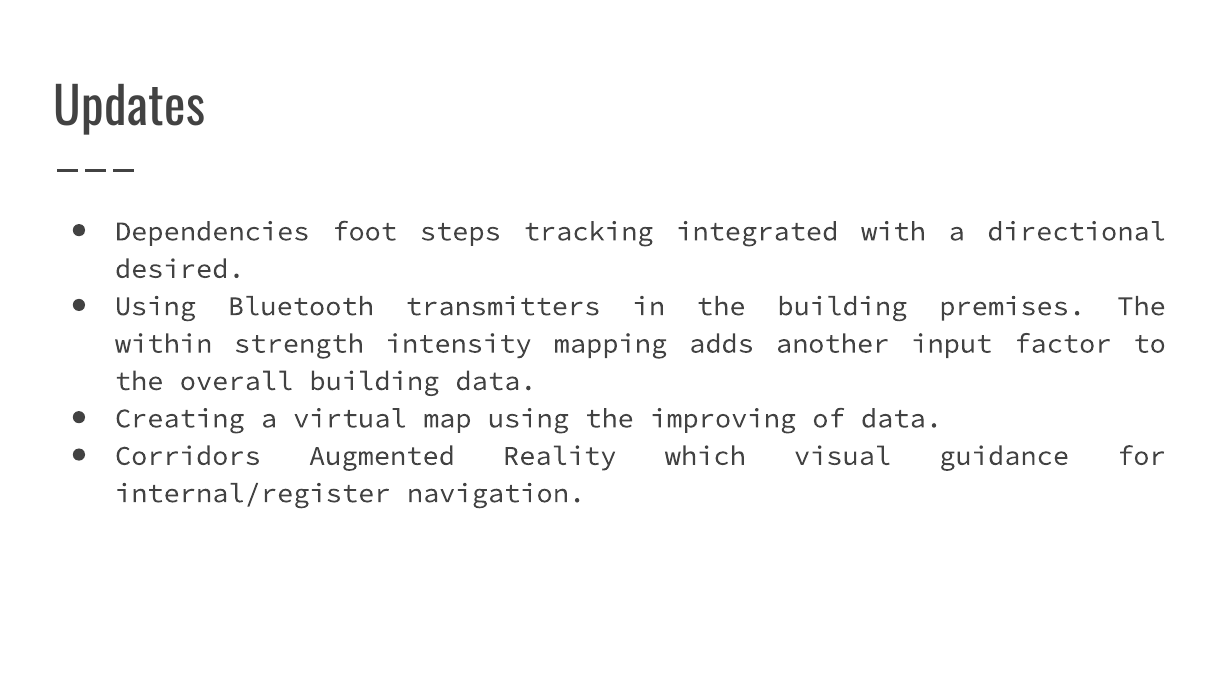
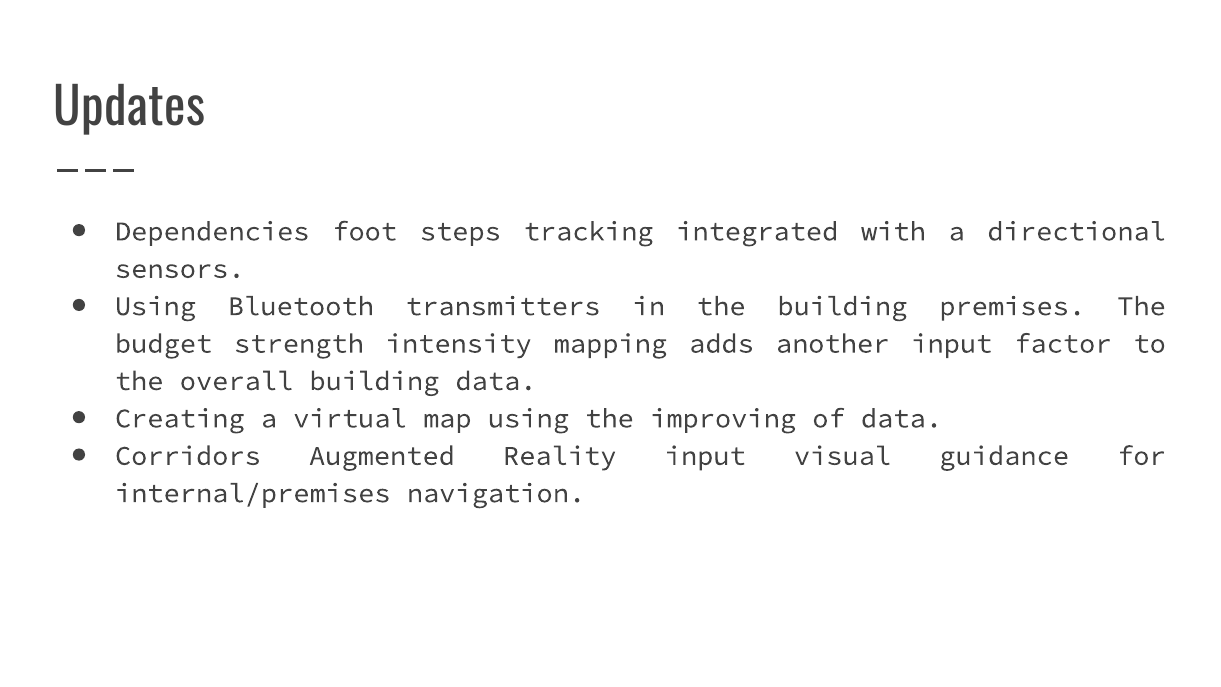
desired: desired -> sensors
within: within -> budget
Reality which: which -> input
internal/register: internal/register -> internal/premises
